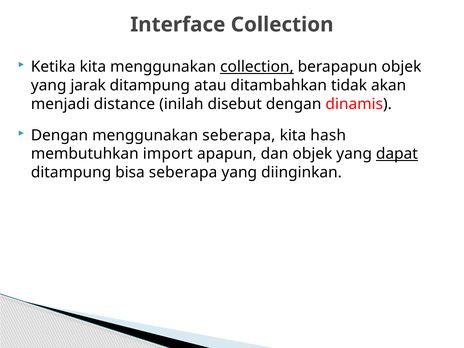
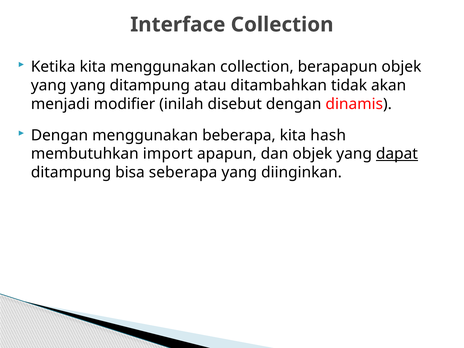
collection at (257, 67) underline: present -> none
yang jarak: jarak -> yang
distance: distance -> modifier
menggunakan seberapa: seberapa -> beberapa
